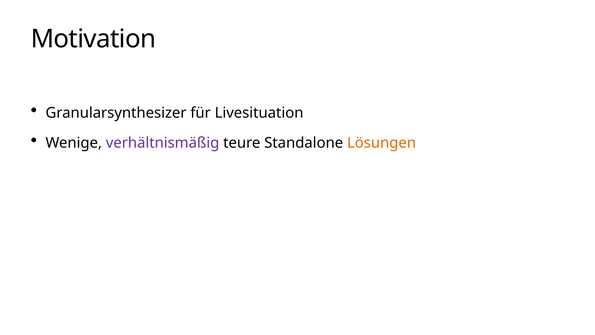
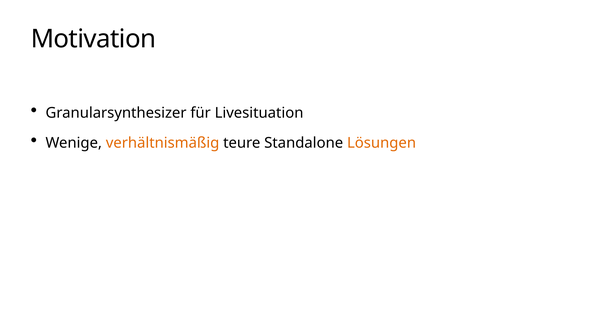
verhältnismäßig colour: purple -> orange
